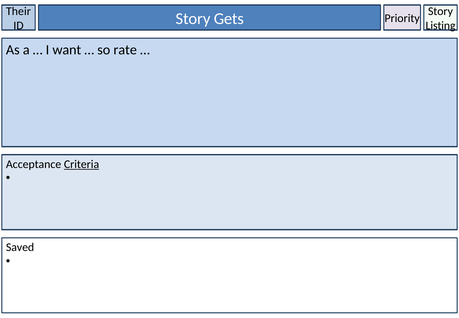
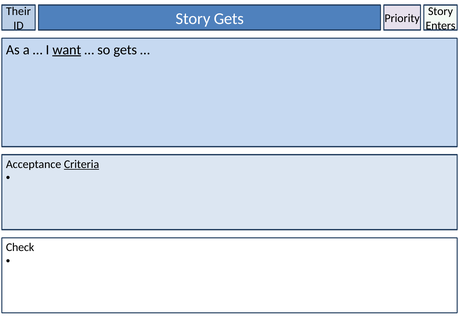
Listing: Listing -> Enters
want underline: none -> present
so rate: rate -> gets
Saved: Saved -> Check
